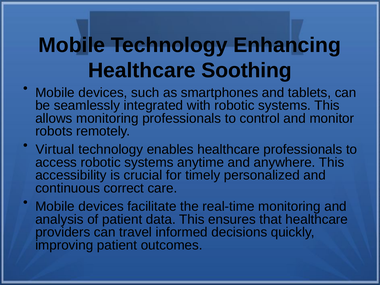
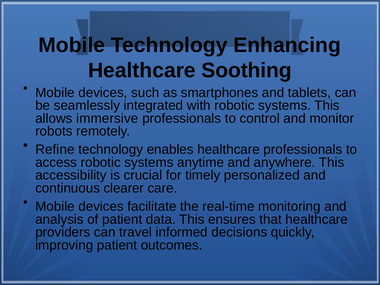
allows monitoring: monitoring -> immersive
Virtual: Virtual -> Refine
correct: correct -> clearer
